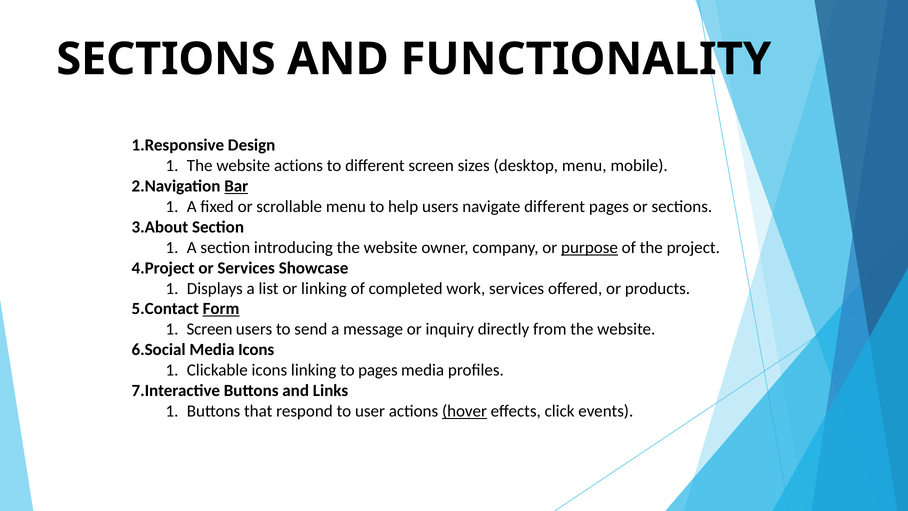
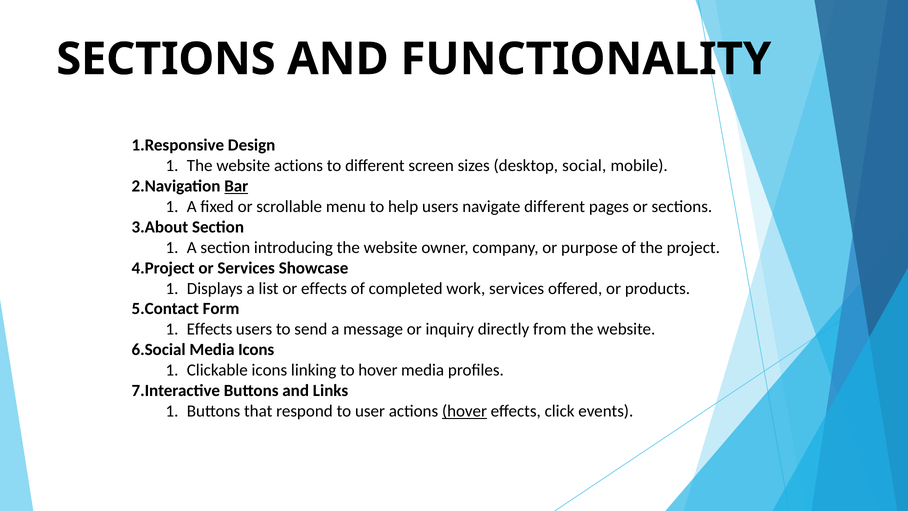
desktop menu: menu -> social
purpose underline: present -> none
or linking: linking -> effects
Form underline: present -> none
Screen at (210, 329): Screen -> Effects
to pages: pages -> hover
